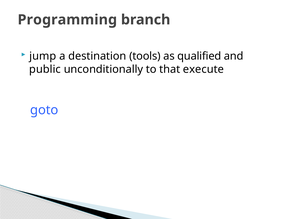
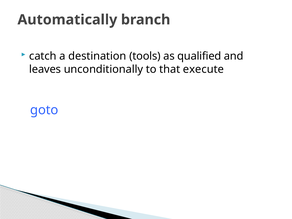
Programming: Programming -> Automatically
jump: jump -> catch
public: public -> leaves
